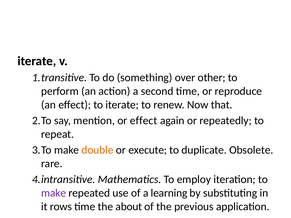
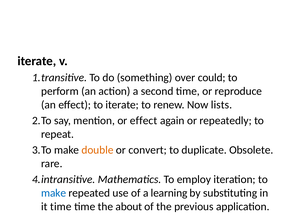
other: other -> could
that: that -> lists
execute: execute -> convert
make at (54, 193) colour: purple -> blue
it rows: rows -> time
